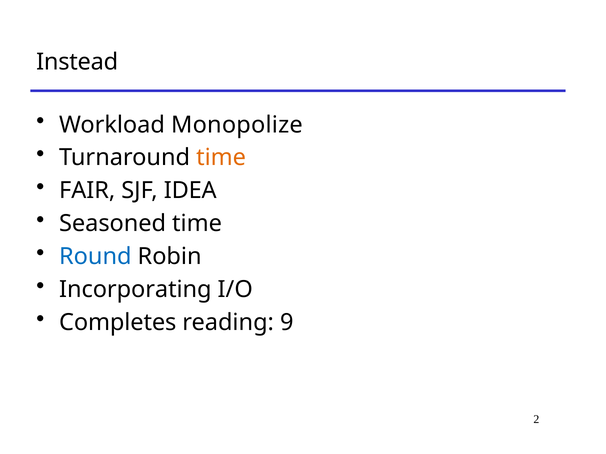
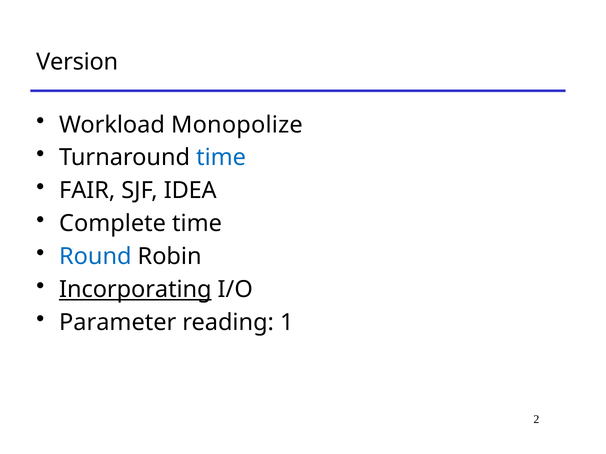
Instead: Instead -> Version
time at (221, 158) colour: orange -> blue
Seasoned: Seasoned -> Complete
Incorporating underline: none -> present
Completes: Completes -> Parameter
9: 9 -> 1
